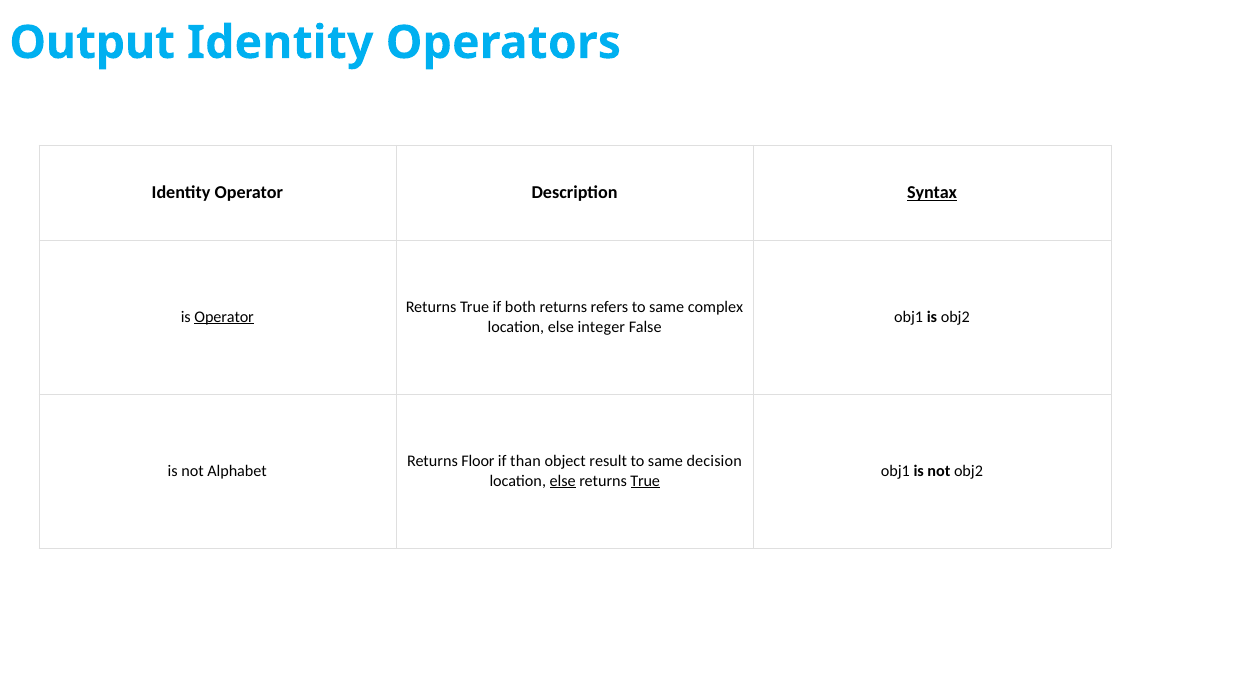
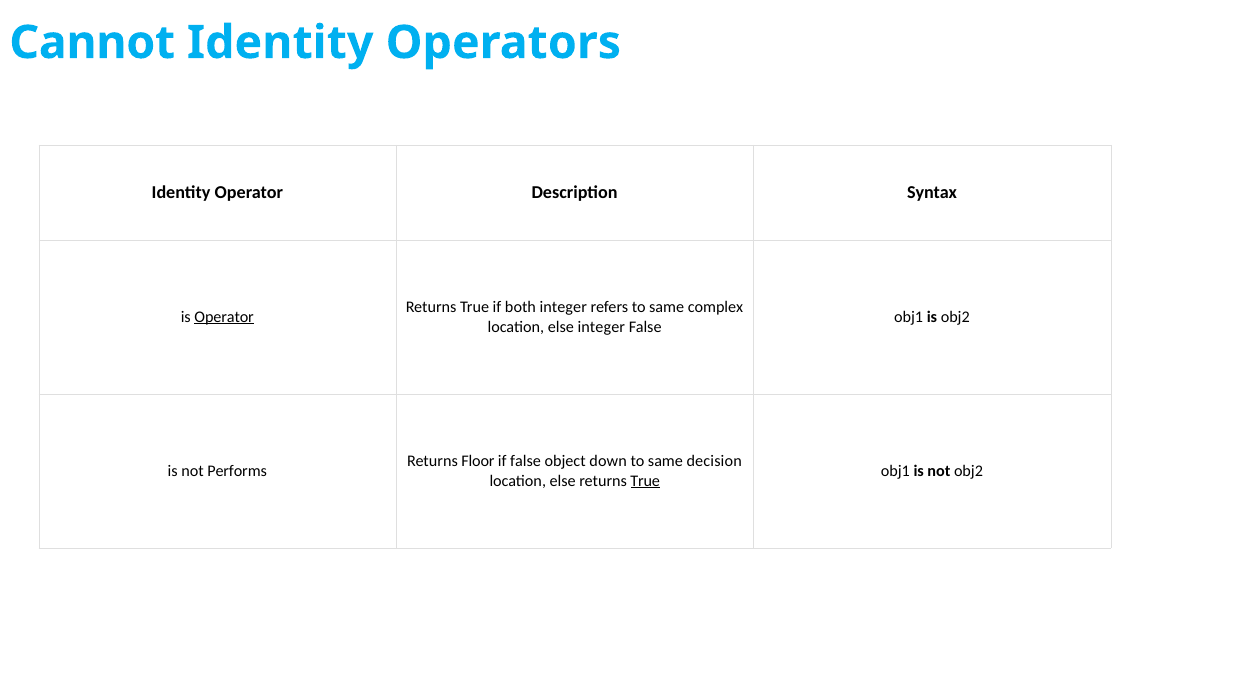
Output: Output -> Cannot
Syntax underline: present -> none
both returns: returns -> integer
if than: than -> false
result: result -> down
Alphabet: Alphabet -> Performs
else at (563, 481) underline: present -> none
